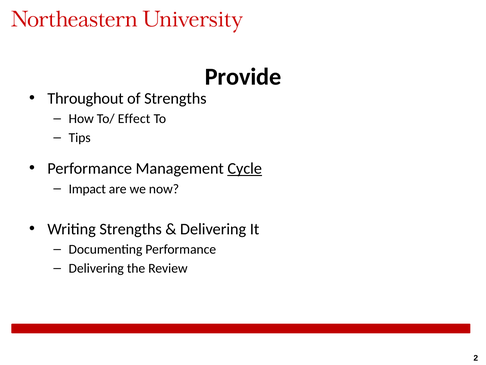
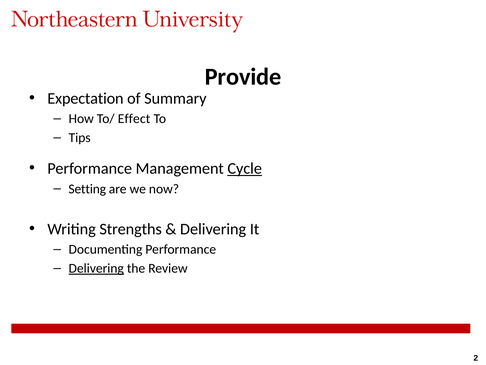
Throughout: Throughout -> Expectation
of Strengths: Strengths -> Summary
Impact: Impact -> Setting
Delivering at (96, 268) underline: none -> present
